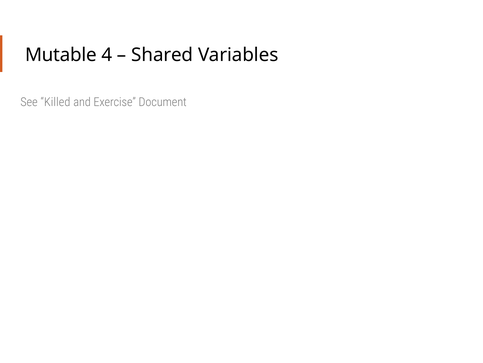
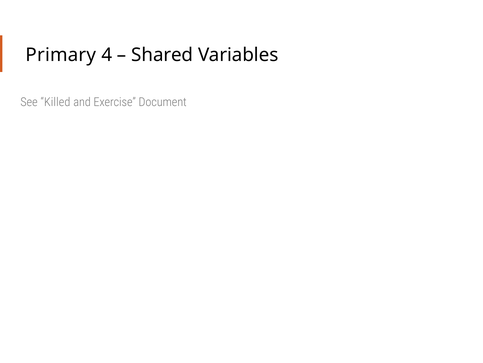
Mutable: Mutable -> Primary
